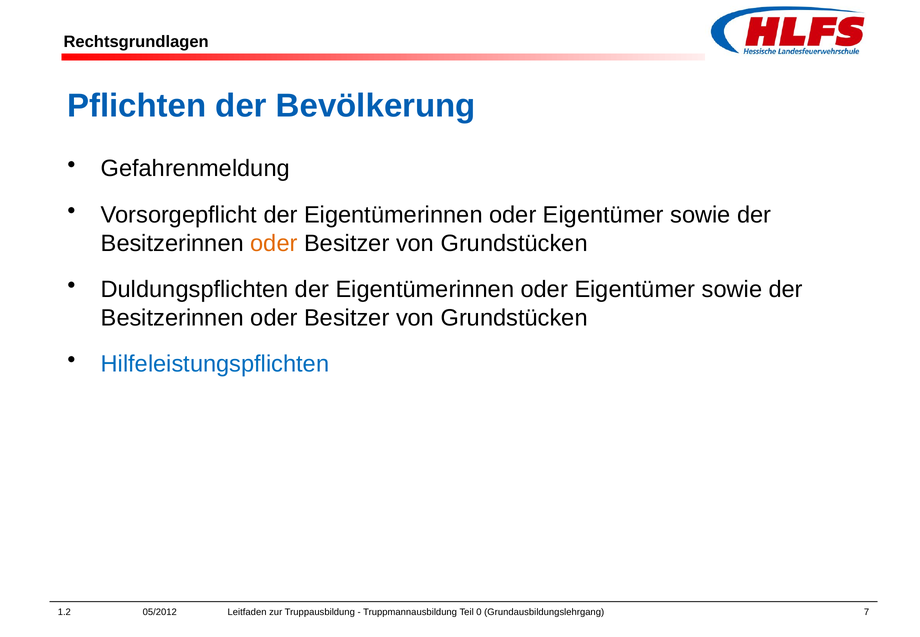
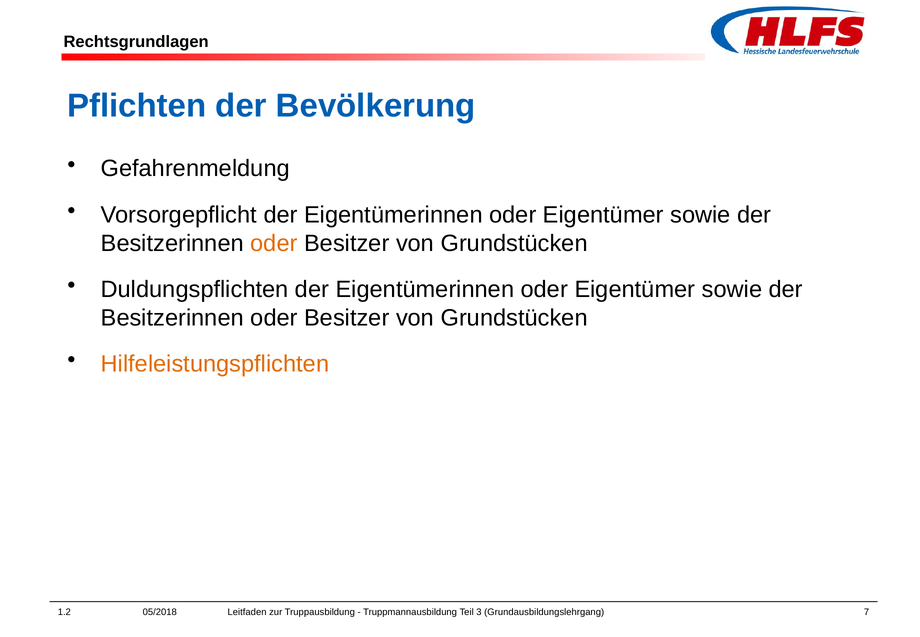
Hilfeleistungspflichten colour: blue -> orange
05/2012: 05/2012 -> 05/2018
0: 0 -> 3
